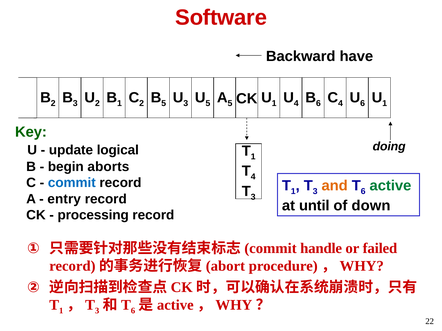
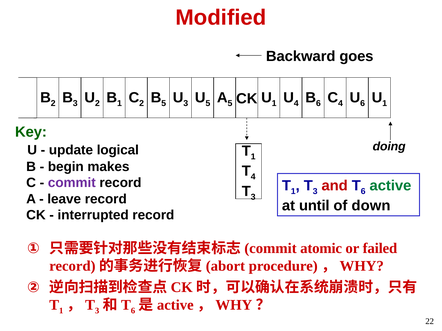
Software: Software -> Modified
have: have -> goes
aborts: aborts -> makes
commit colour: blue -> purple
and colour: orange -> red
entry: entry -> leave
processing: processing -> interrupted
handle: handle -> atomic
